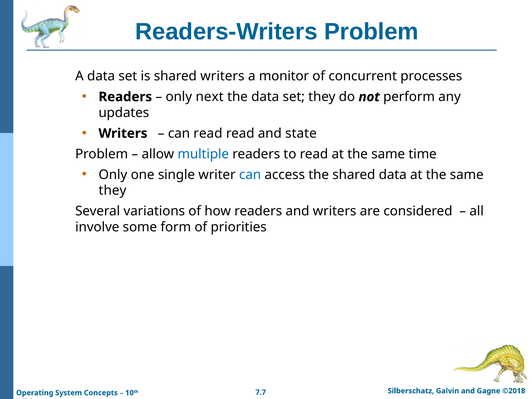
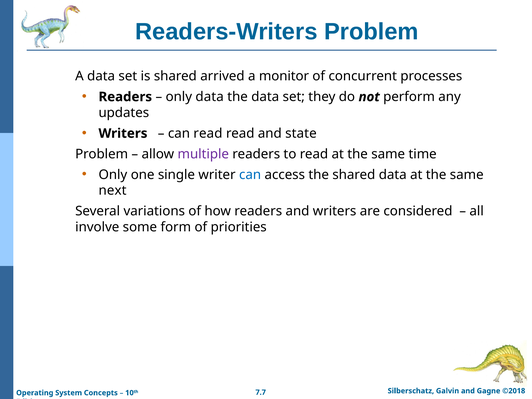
shared writers: writers -> arrived
only next: next -> data
multiple colour: blue -> purple
they at (113, 191): they -> next
